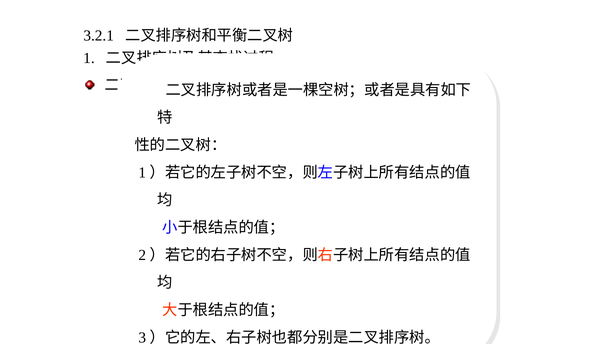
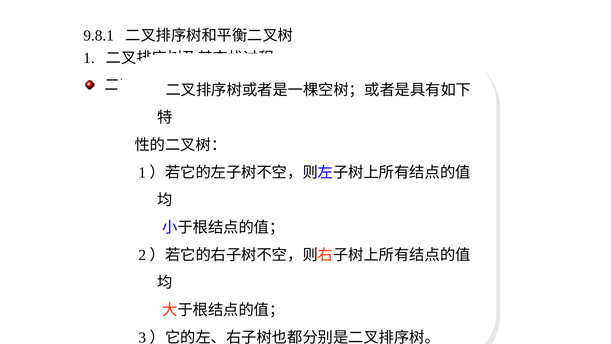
3.2.1: 3.2.1 -> 9.8.1
